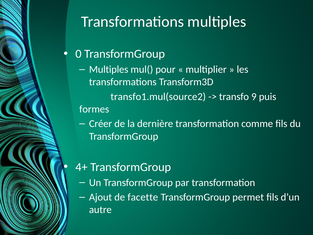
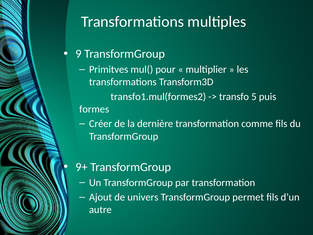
0: 0 -> 9
Multiples at (109, 69): Multiples -> Primitves
transfo1.mul(source2: transfo1.mul(source2 -> transfo1.mul(formes2
9: 9 -> 5
4+: 4+ -> 9+
facette: facette -> univers
